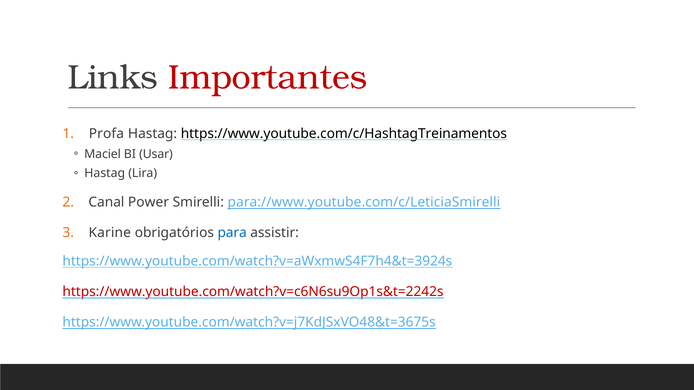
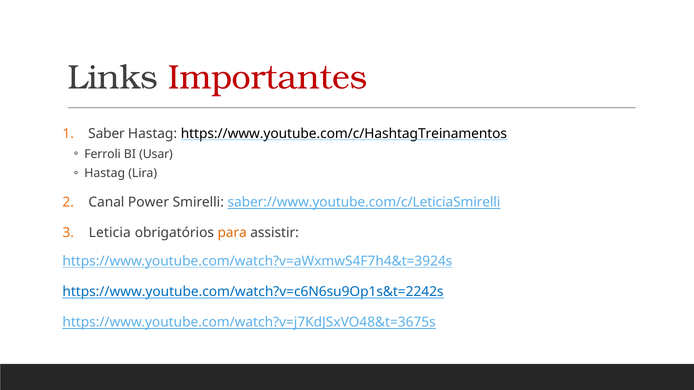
Profa: Profa -> Saber
Maciel: Maciel -> Ferroli
para://www.youtube.com/c/LeticiaSmirelli: para://www.youtube.com/c/LeticiaSmirelli -> saber://www.youtube.com/c/LeticiaSmirelli
Karine: Karine -> Leticia
para colour: blue -> orange
https://www.youtube.com/watch?v=c6N6su9Op1s&t=2242s colour: red -> blue
